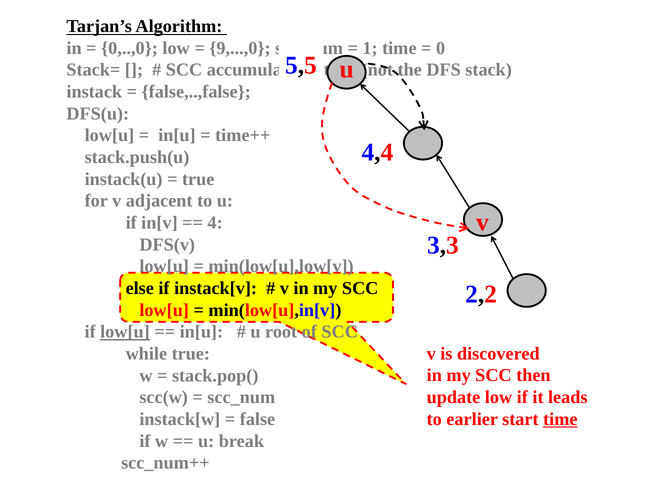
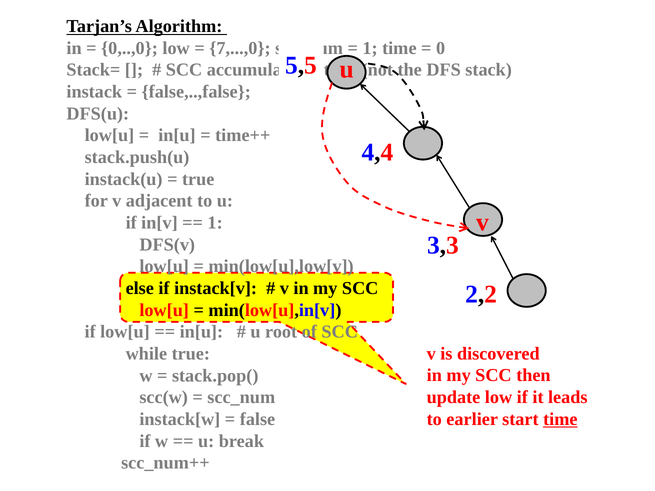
9,...,0: 9,...,0 -> 7,...,0
4 at (215, 223): 4 -> 1
low[u at (125, 332) underline: present -> none
